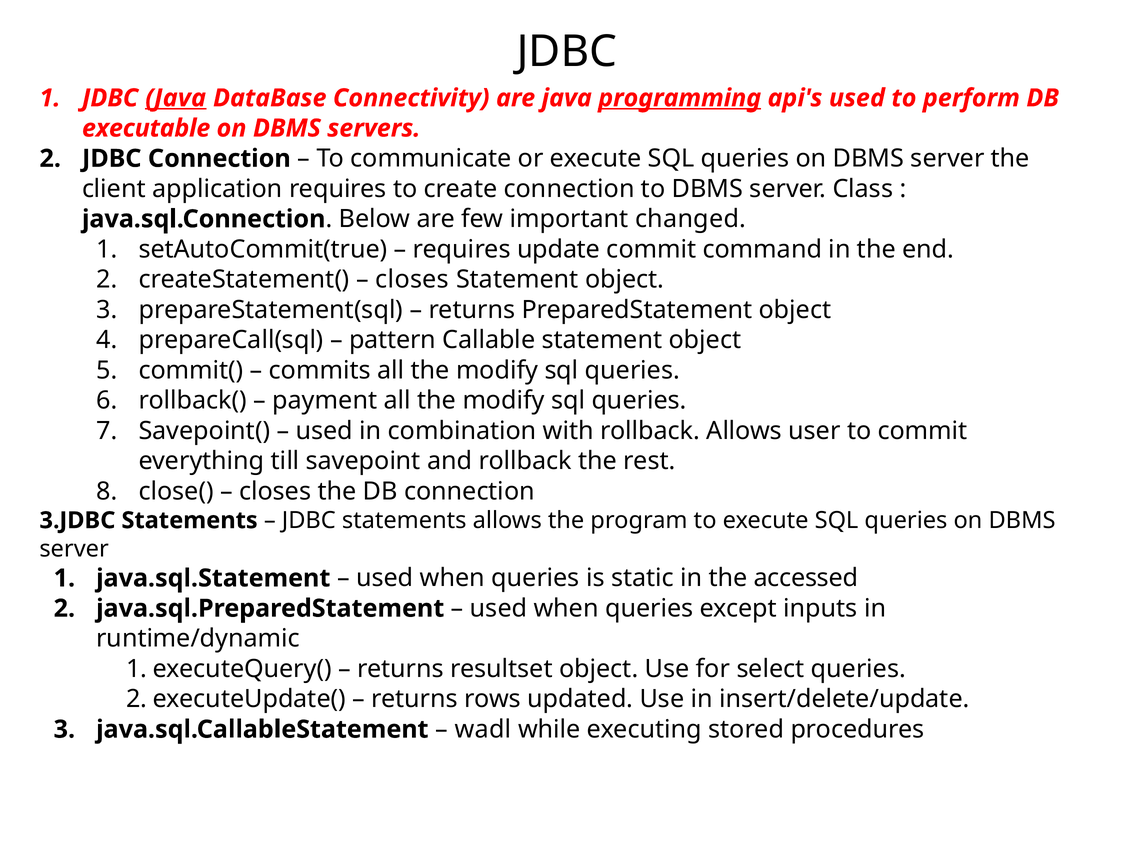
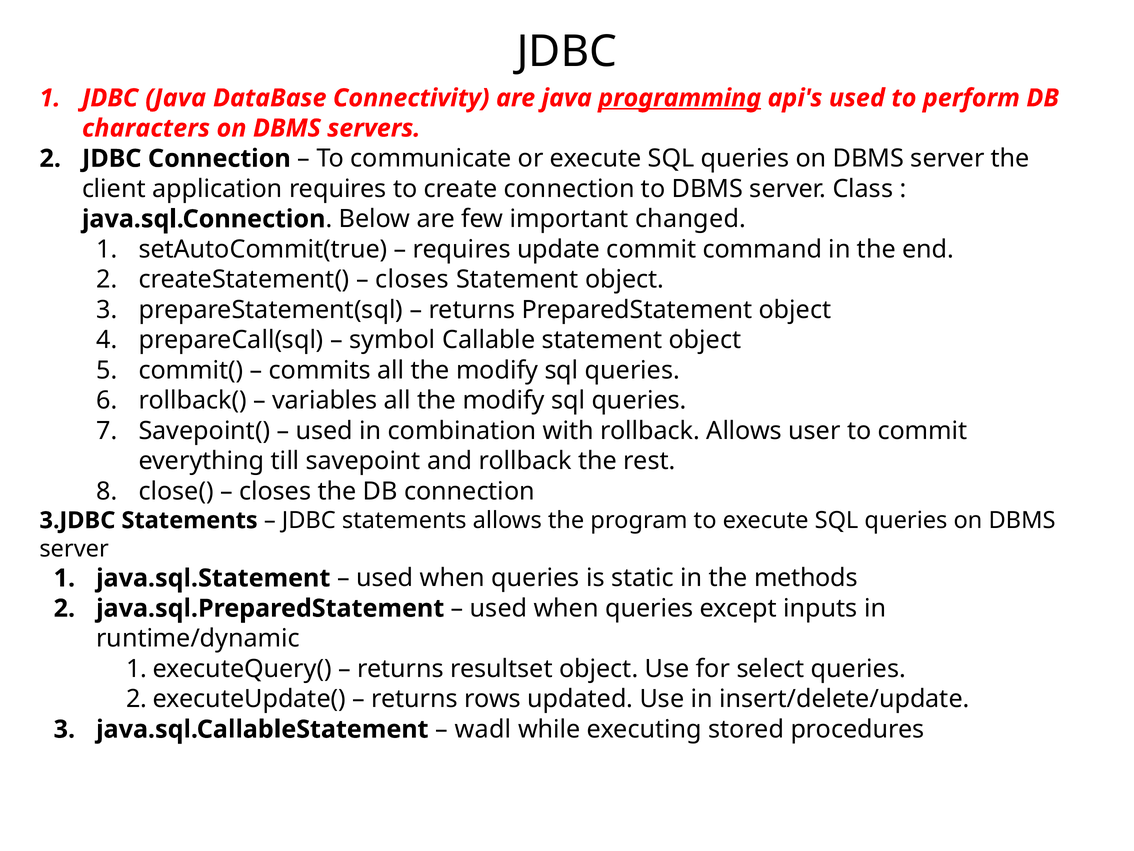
Java at (176, 98) underline: present -> none
executable: executable -> characters
pattern: pattern -> symbol
payment: payment -> variables
accessed: accessed -> methods
